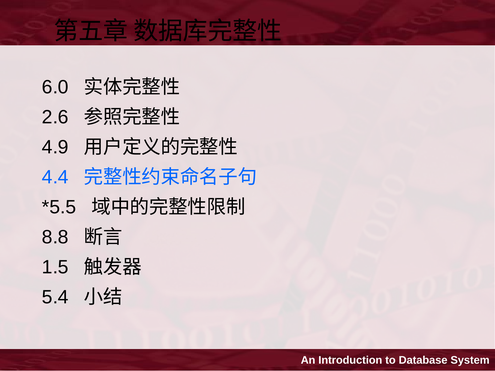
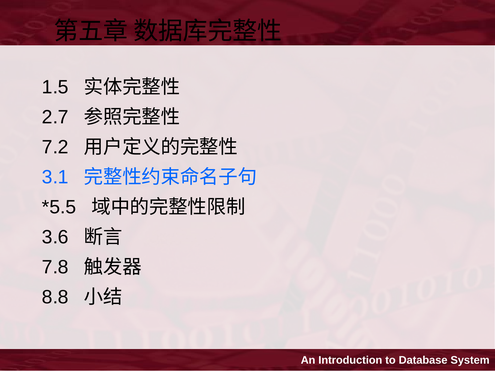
6.0: 6.0 -> 1.5
2.6: 2.6 -> 2.7
4.9: 4.9 -> 7.2
4.4: 4.4 -> 3.1
8.8: 8.8 -> 3.6
1.5: 1.5 -> 7.8
5.4: 5.4 -> 8.8
